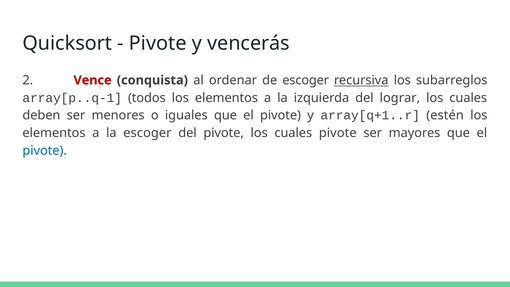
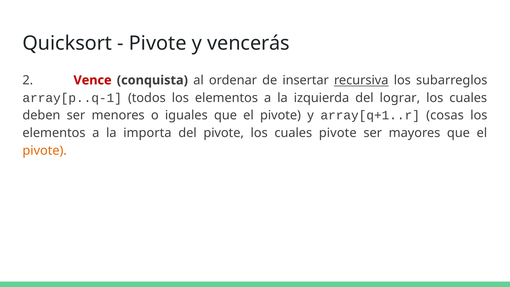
de escoger: escoger -> insertar
estén: estén -> cosas
la escoger: escoger -> importa
pivote at (45, 151) colour: blue -> orange
